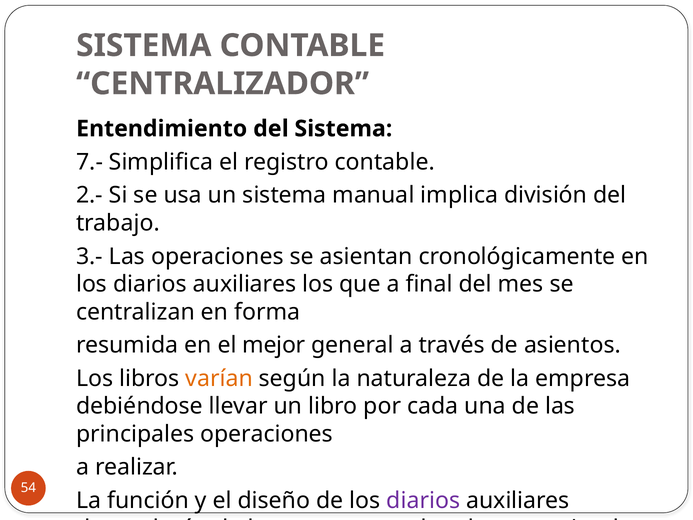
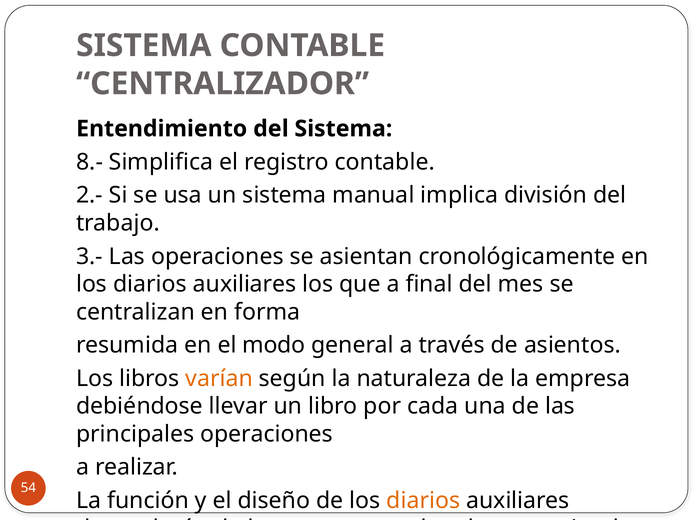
7.-: 7.- -> 8.-
mejor: mejor -> modo
diarios at (423, 500) colour: purple -> orange
